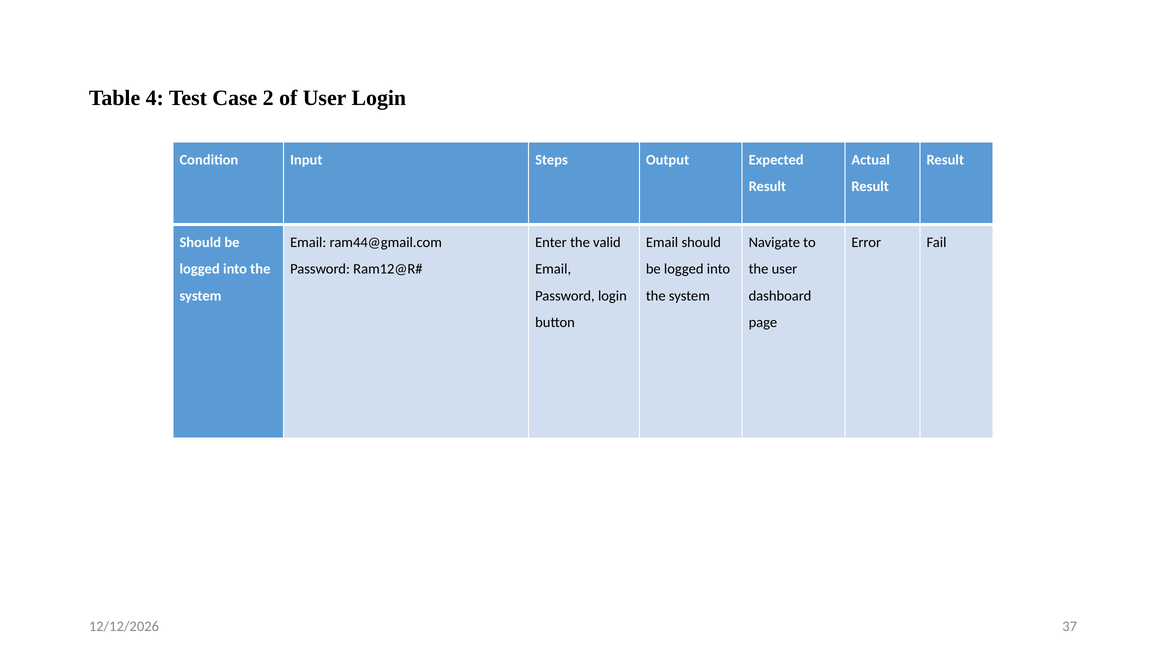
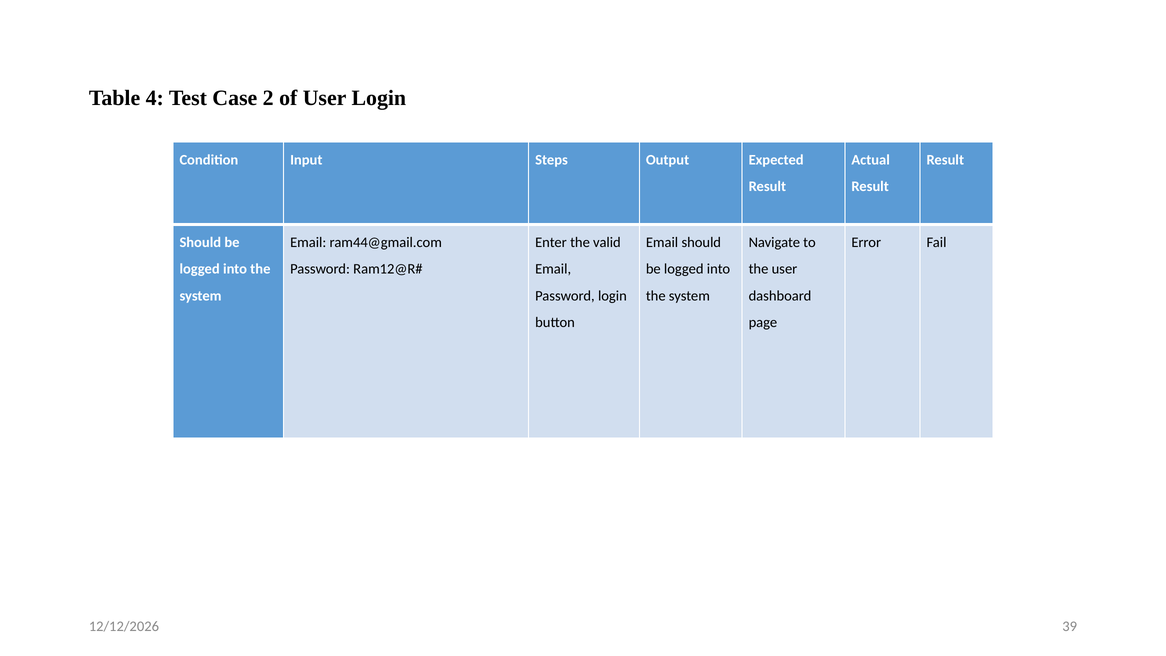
37: 37 -> 39
